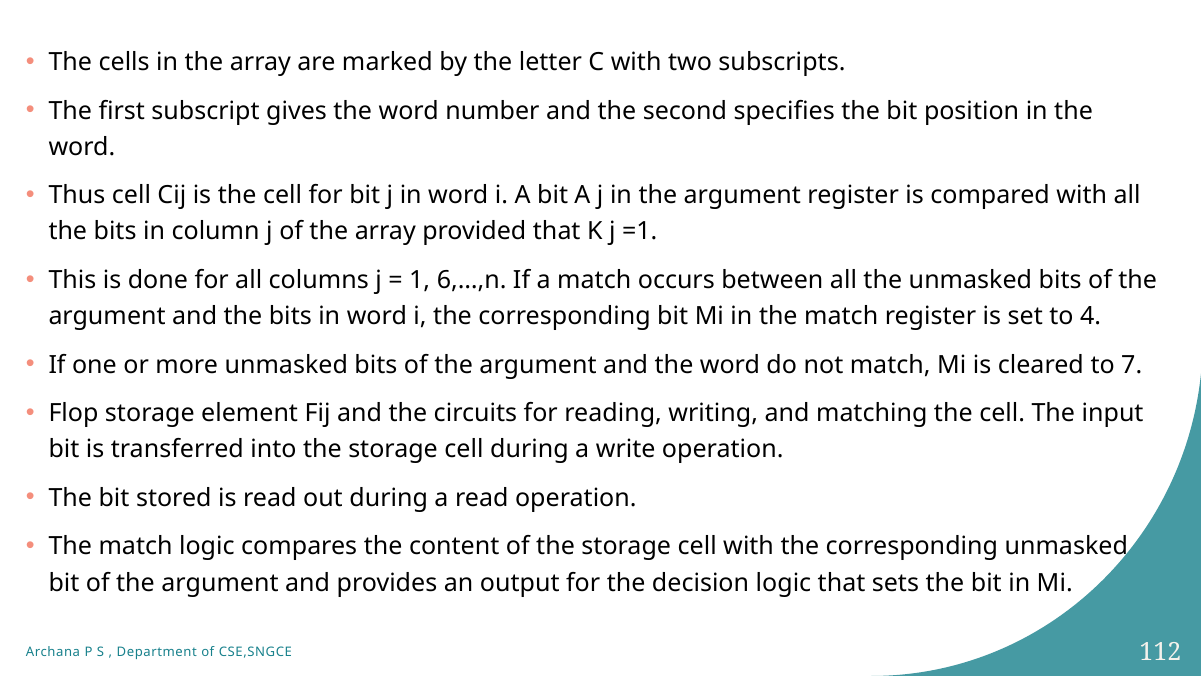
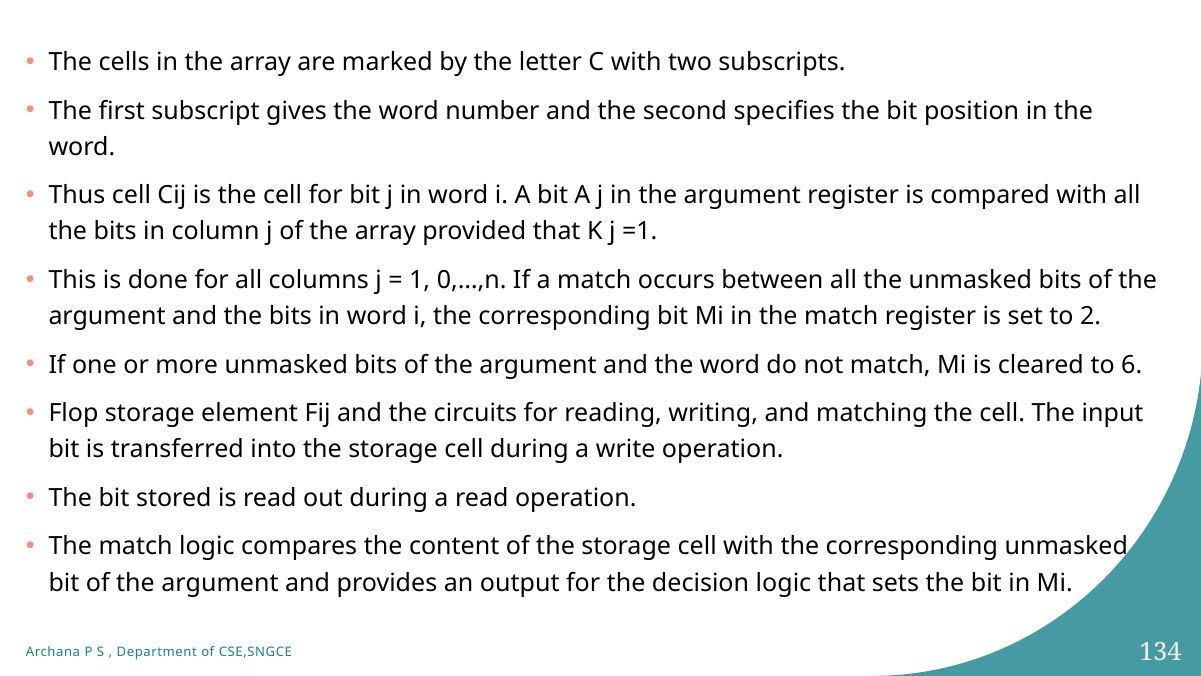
6,…,n: 6,…,n -> 0,…,n
4: 4 -> 2
7: 7 -> 6
112: 112 -> 134
